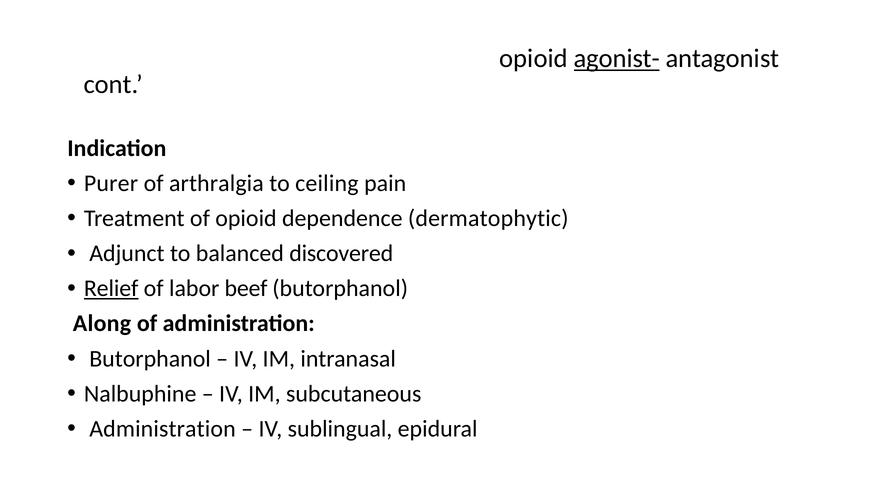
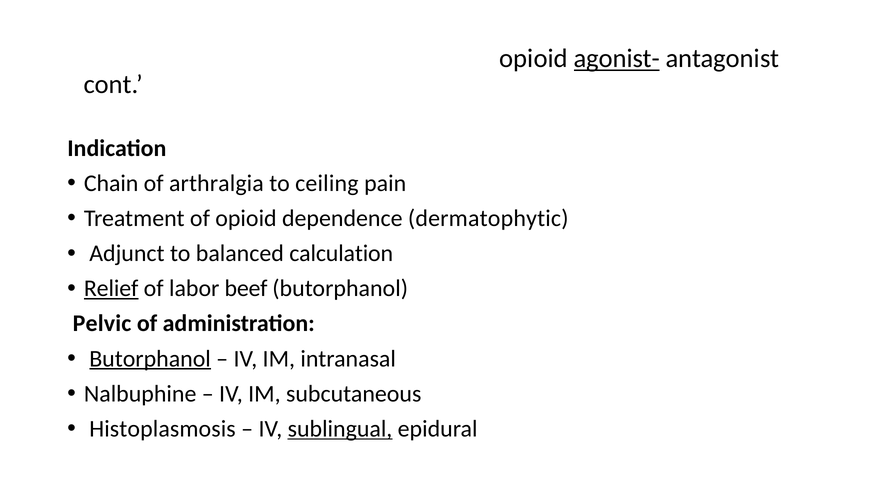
Purer: Purer -> Chain
discovered: discovered -> calculation
Along: Along -> Pelvic
Butorphanol at (150, 358) underline: none -> present
Administration at (162, 428): Administration -> Histoplasmosis
sublingual underline: none -> present
